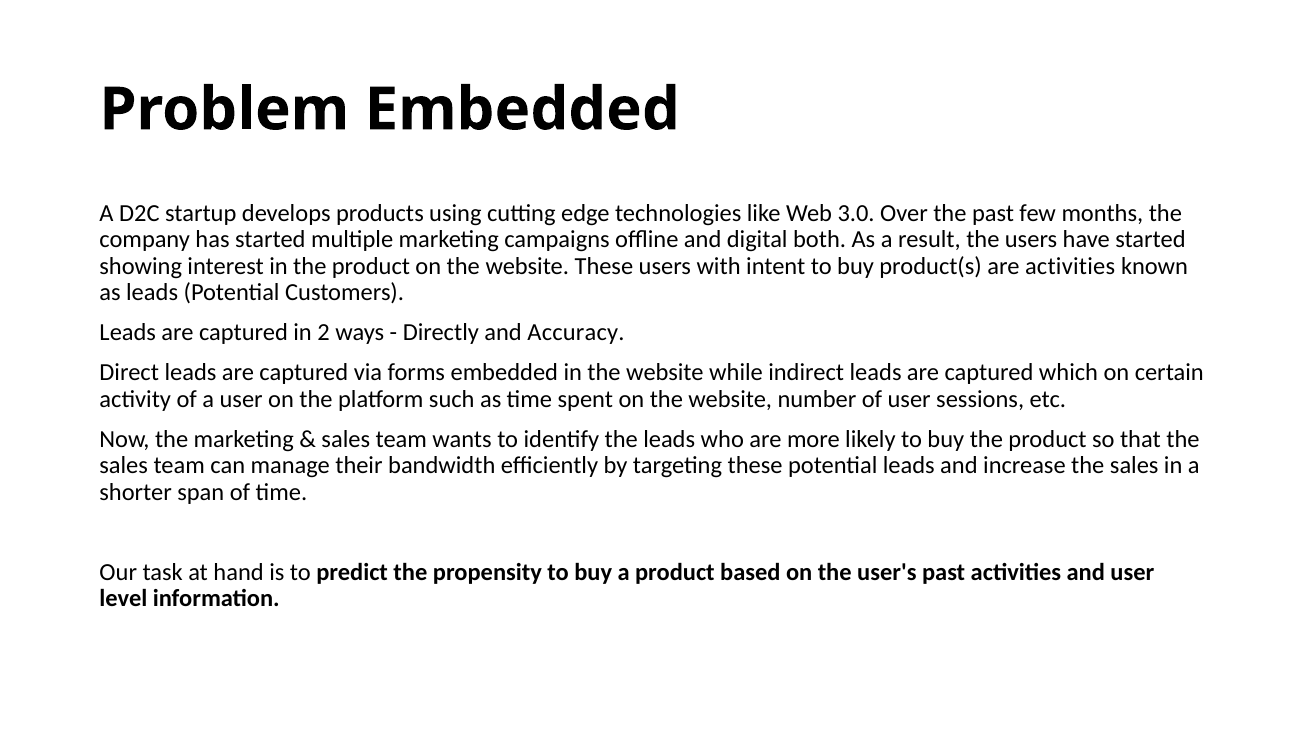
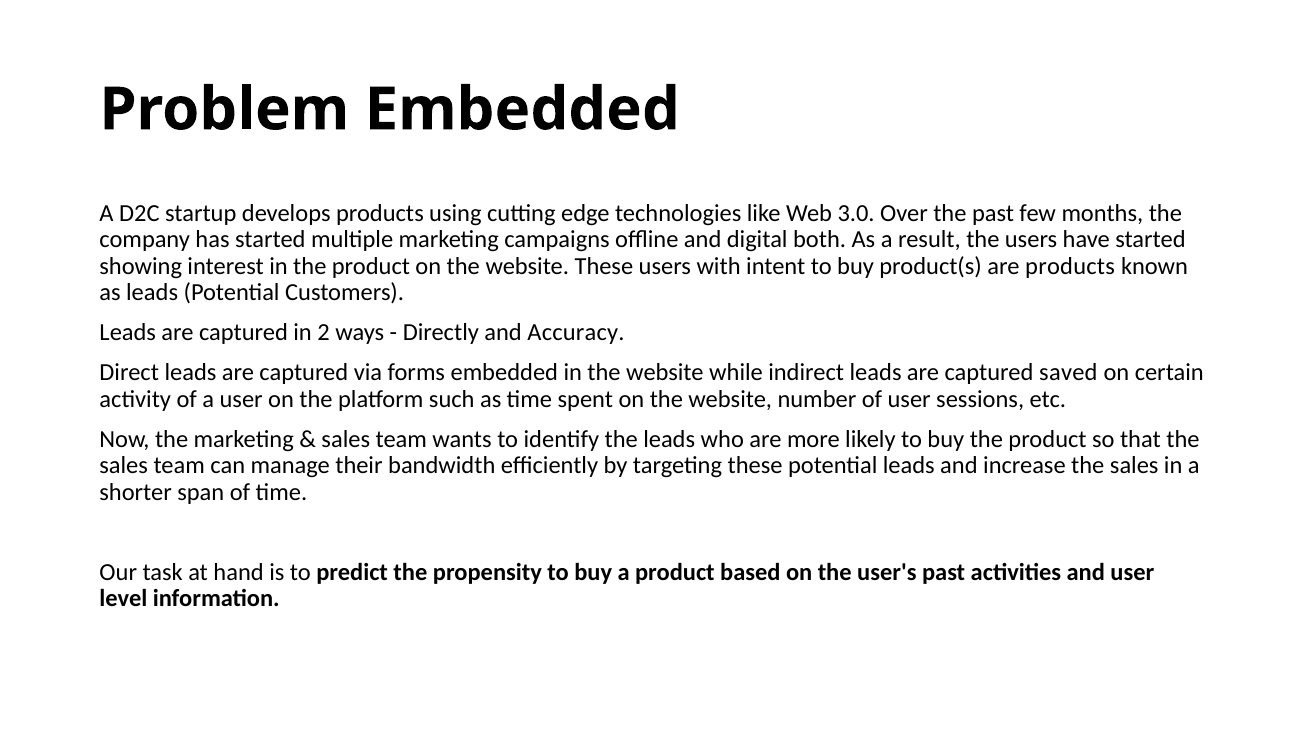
are activities: activities -> products
which: which -> saved
